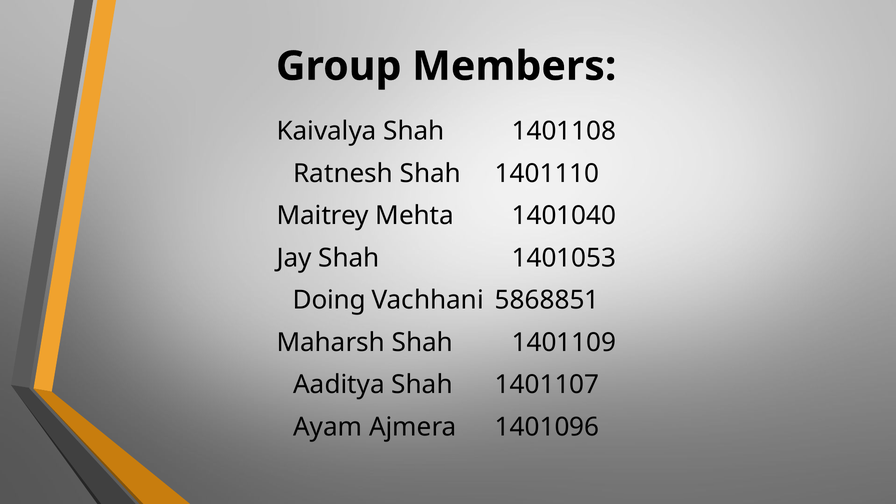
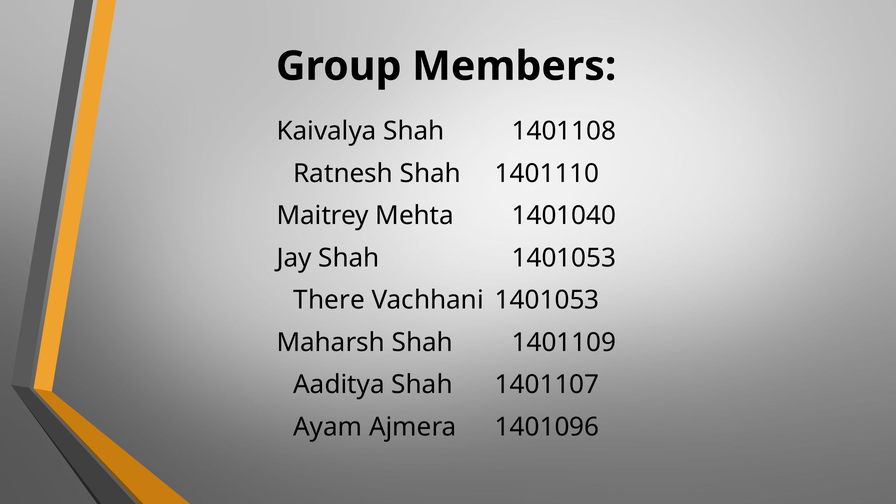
Doing: Doing -> There
Vachhani 5868851: 5868851 -> 1401053
